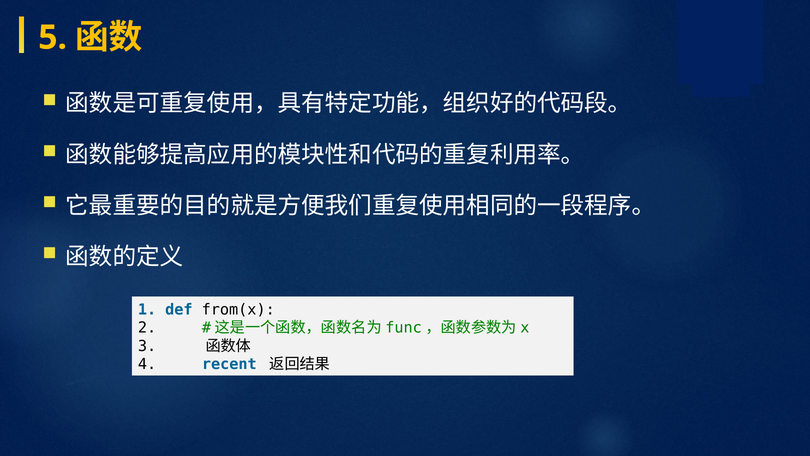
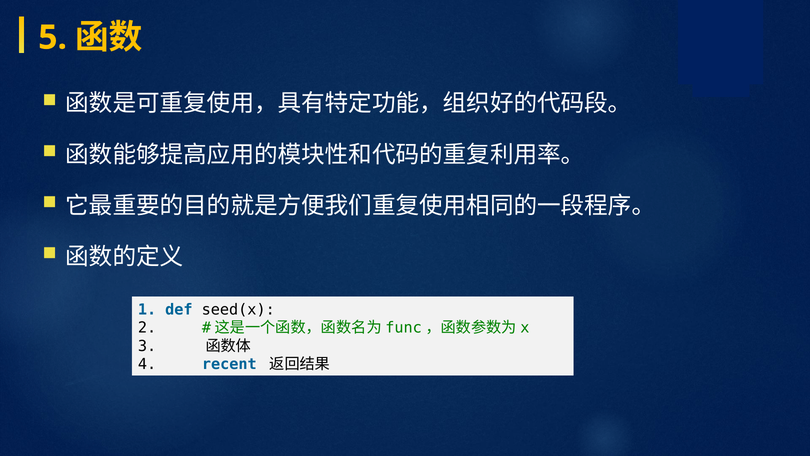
from(x: from(x -> seed(x
